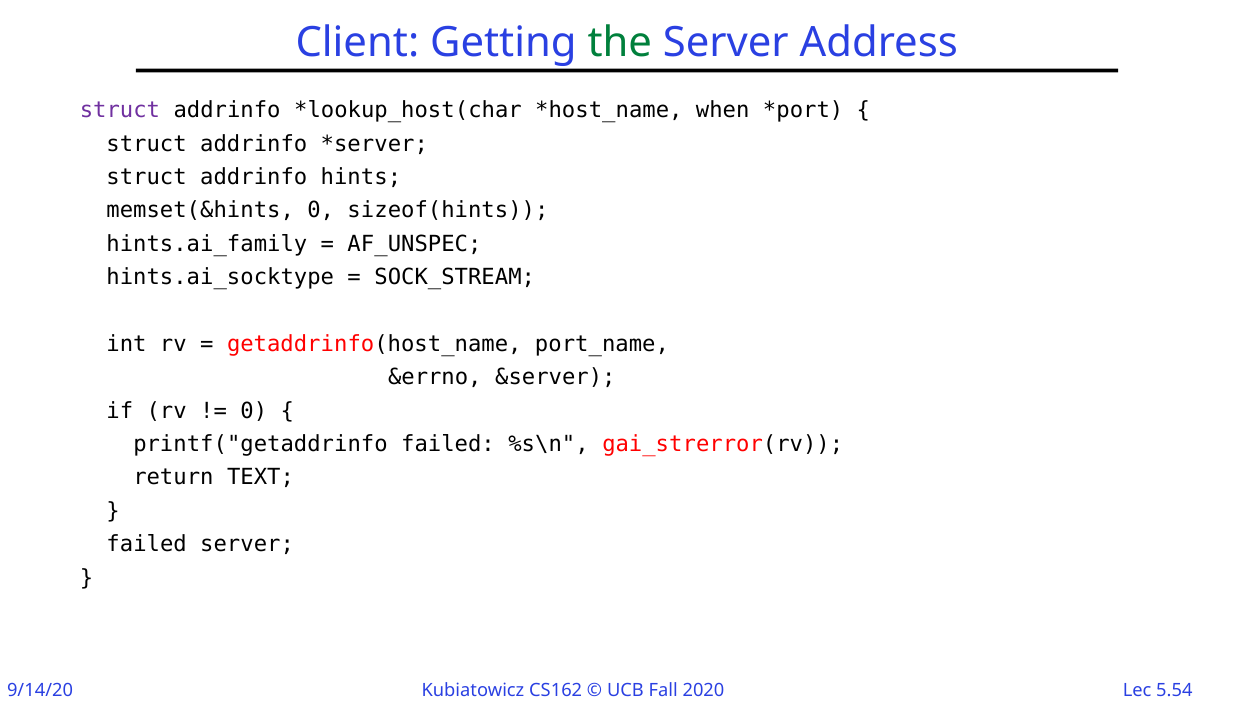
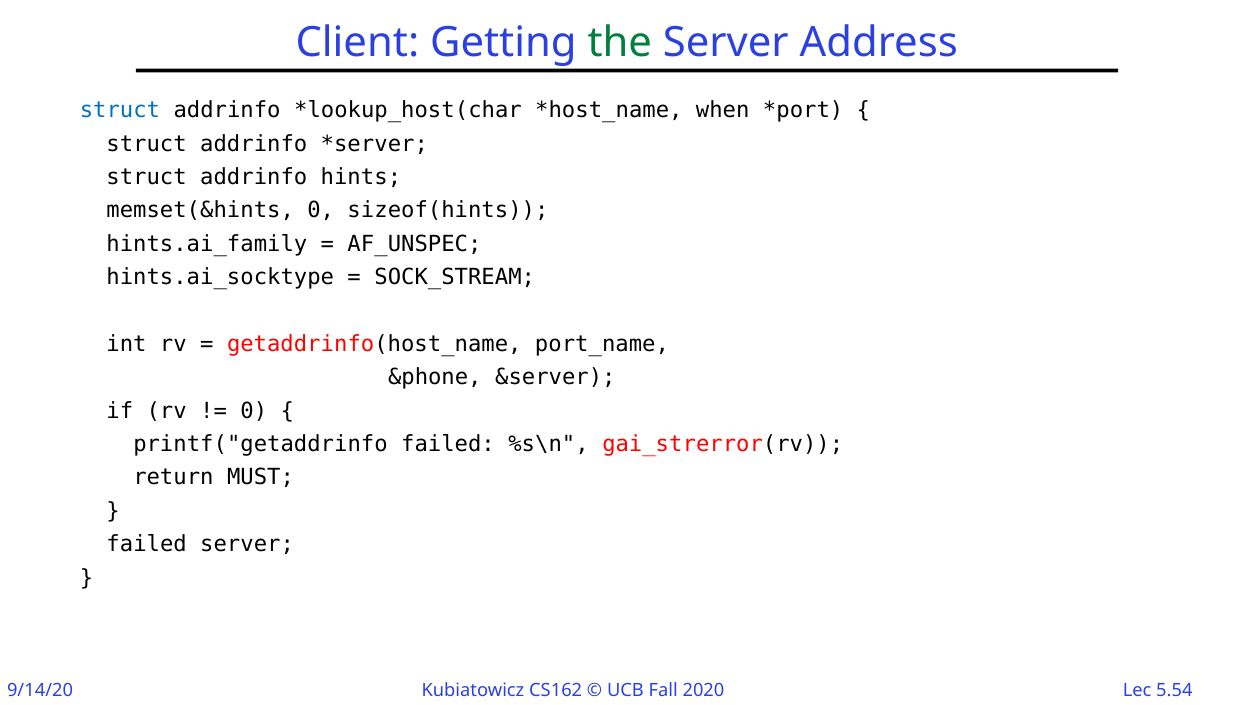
struct at (120, 110) colour: purple -> blue
&errno: &errno -> &phone
TEXT: TEXT -> MUST
